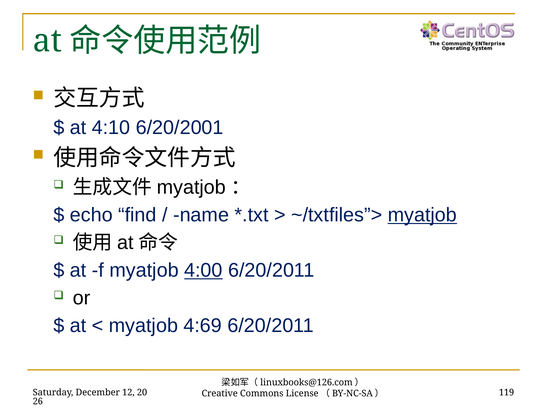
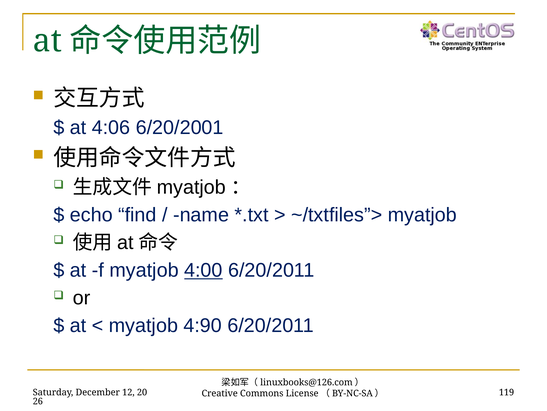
4:10: 4:10 -> 4:06
myatjob at (422, 215) underline: present -> none
4:69: 4:69 -> 4:90
